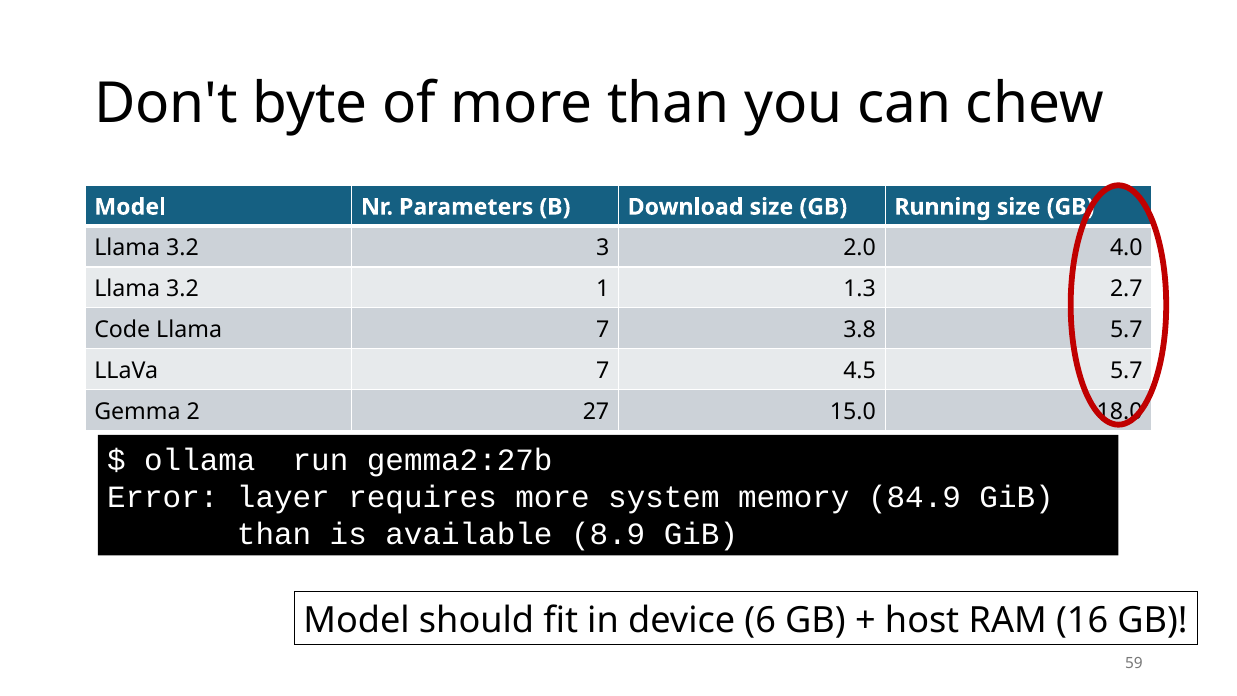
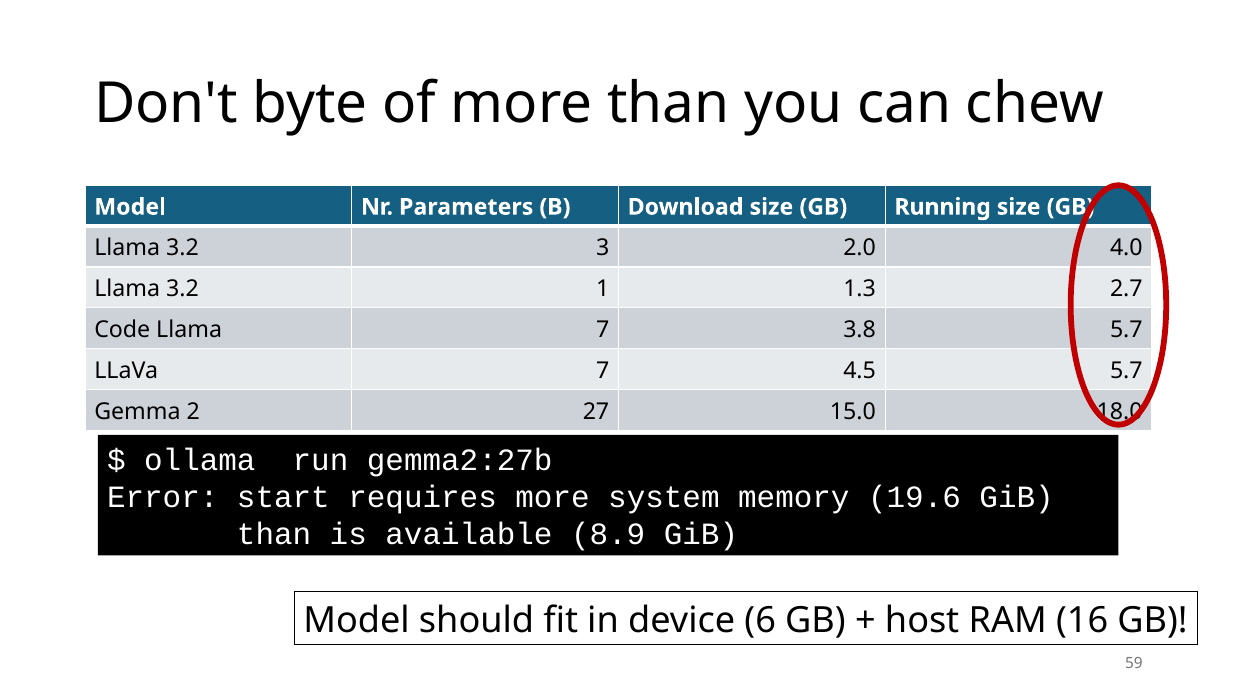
layer: layer -> start
84.9: 84.9 -> 19.6
